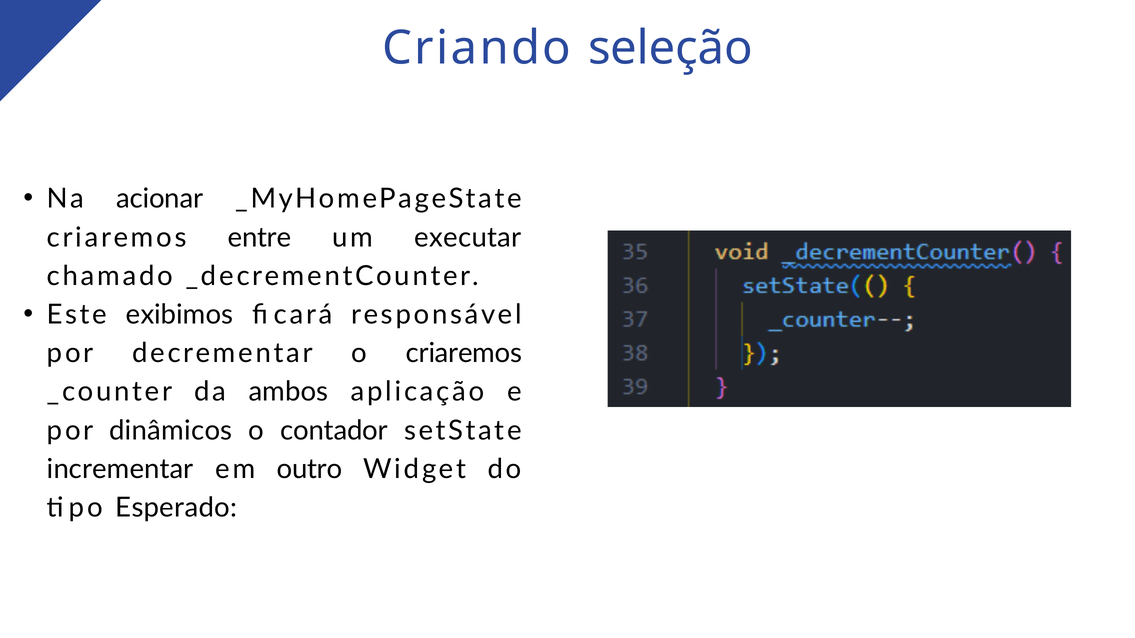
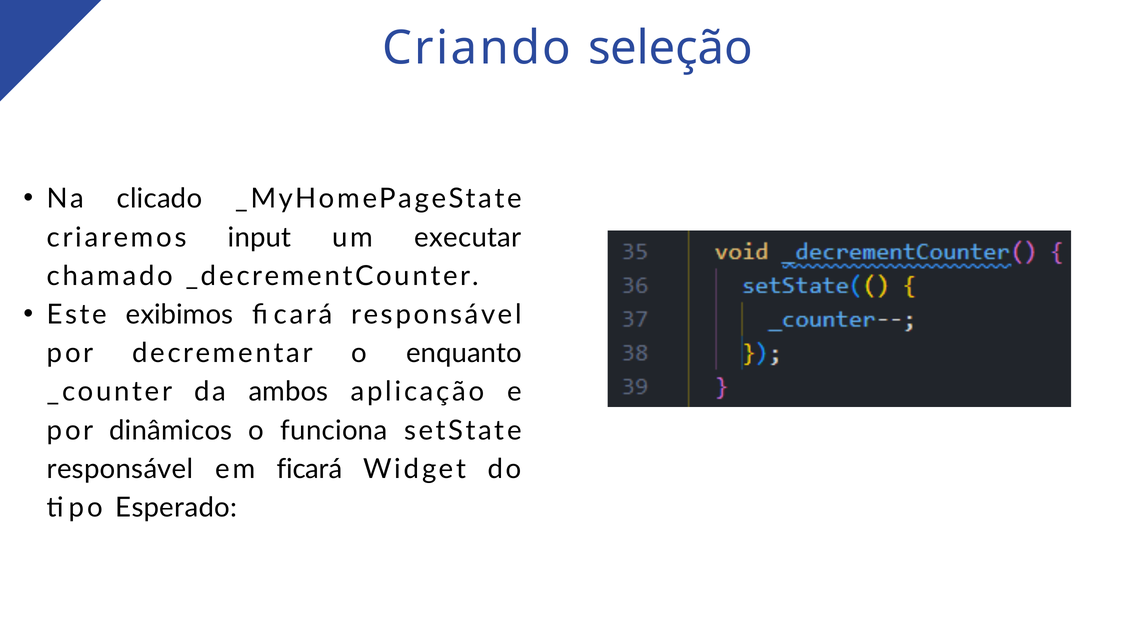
acionar: acionar -> clicado
entre: entre -> input
o criaremos: criaremos -> enquanto
contador: contador -> funciona
incrementar at (120, 469): incrementar -> responsável
em outro: outro -> ficará
